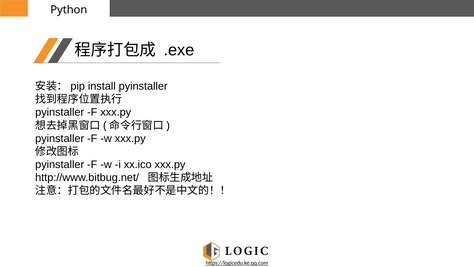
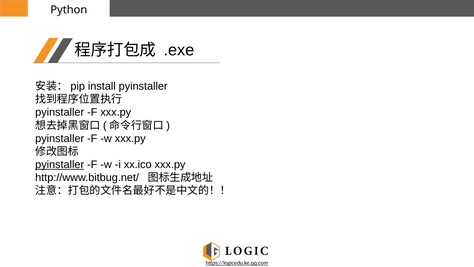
pyinstaller at (60, 164) underline: none -> present
